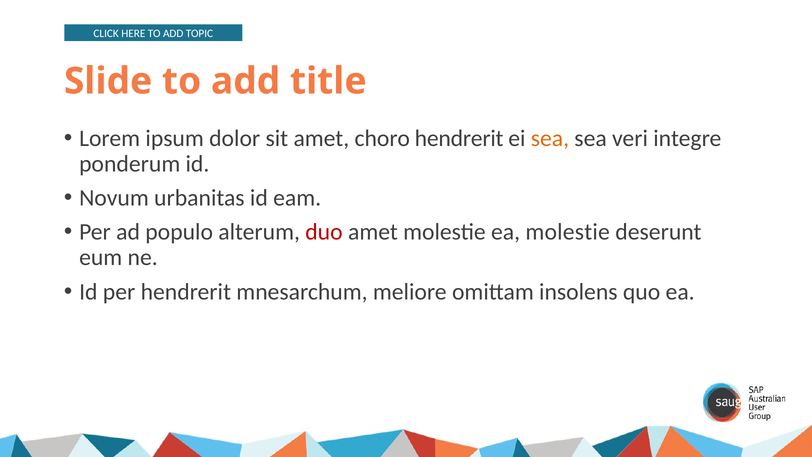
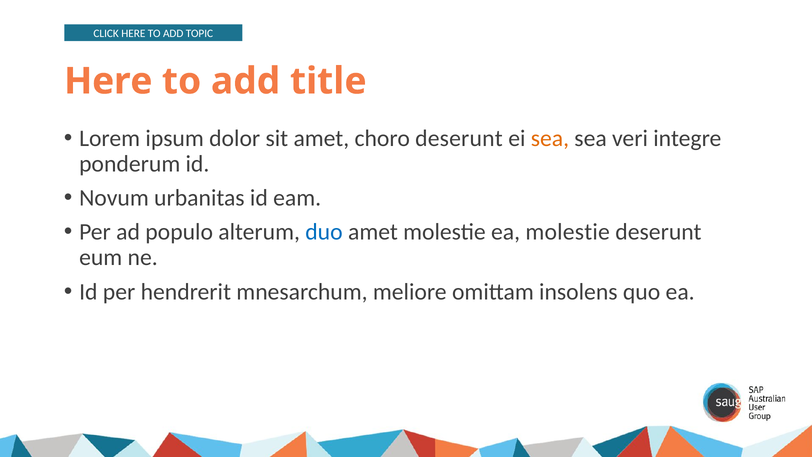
Slide at (108, 81): Slide -> Here
choro hendrerit: hendrerit -> deserunt
duo colour: red -> blue
